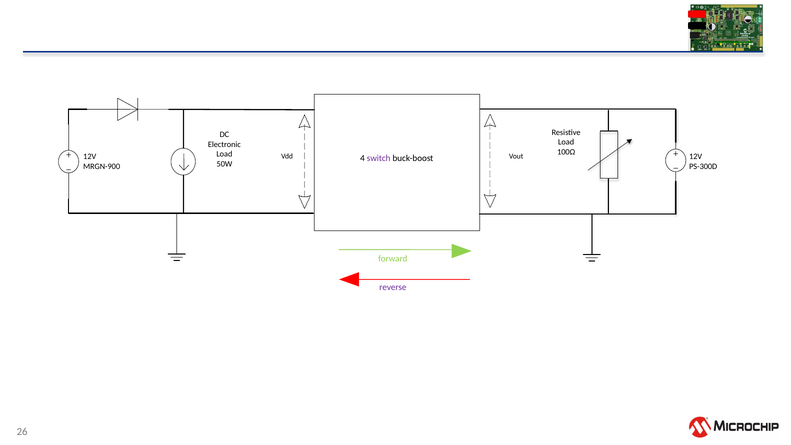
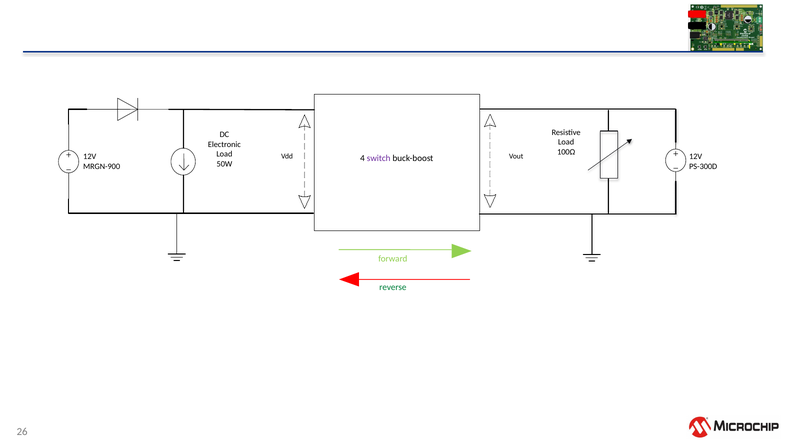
reverse colour: purple -> green
